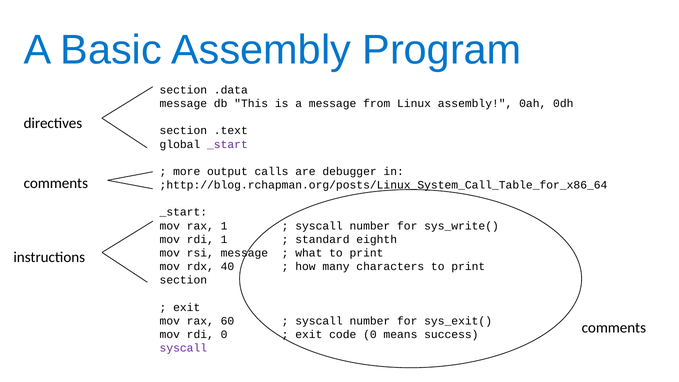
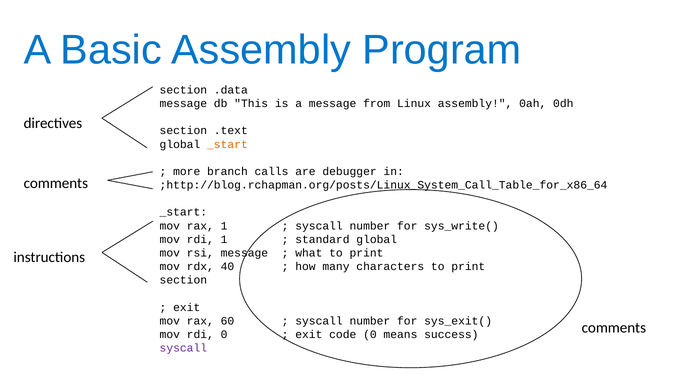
_start at (227, 144) colour: purple -> orange
output: output -> branch
standard eighth: eighth -> global
